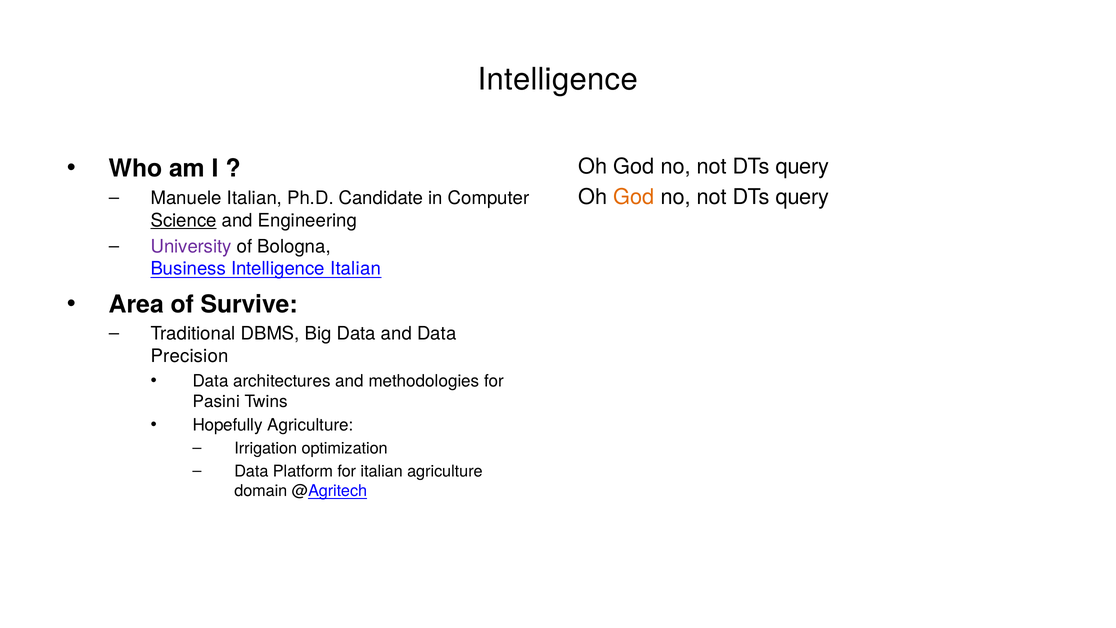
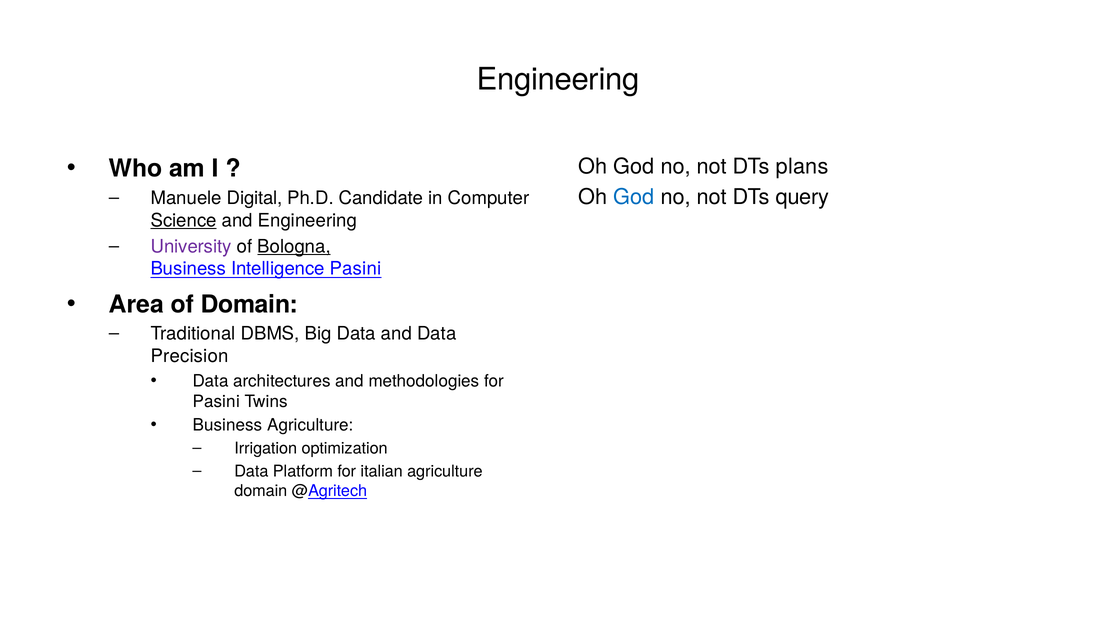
Intelligence at (558, 80): Intelligence -> Engineering
query at (802, 167): query -> plans
Manuele Italian: Italian -> Digital
God at (634, 197) colour: orange -> blue
Bologna underline: none -> present
Intelligence Italian: Italian -> Pasini
of Survive: Survive -> Domain
Hopefully at (228, 425): Hopefully -> Business
